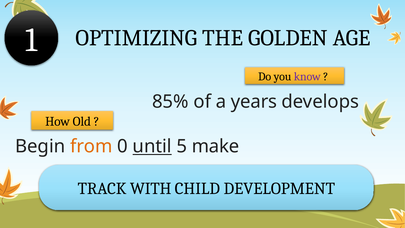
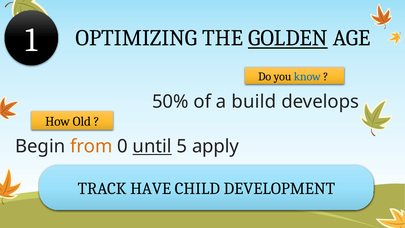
GOLDEN underline: none -> present
know colour: purple -> blue
85%: 85% -> 50%
years: years -> build
make: make -> apply
WITH: WITH -> HAVE
